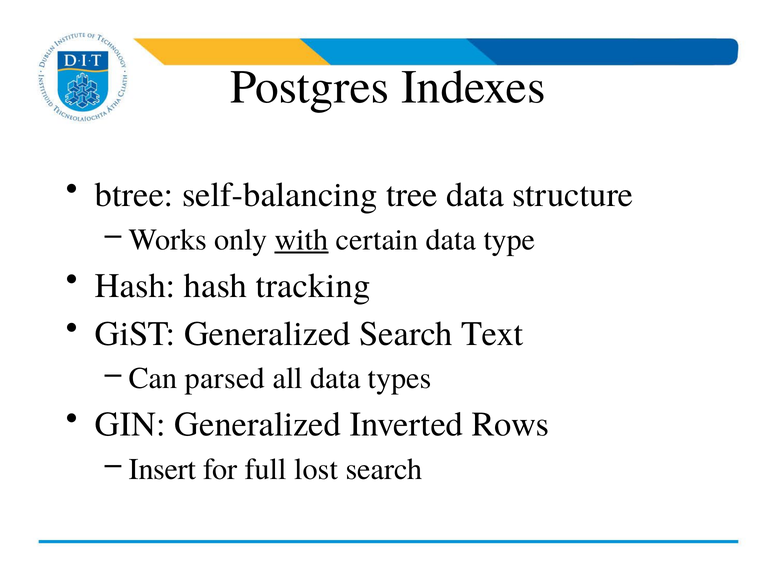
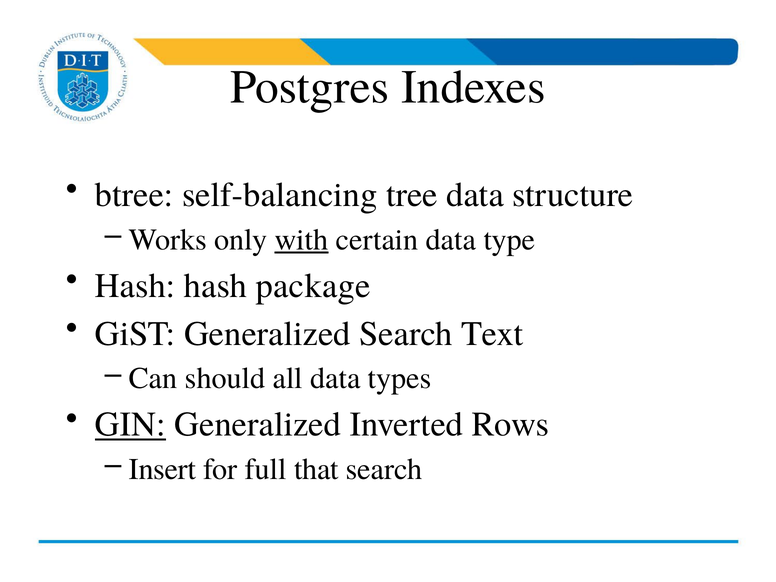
tracking: tracking -> package
parsed: parsed -> should
GIN underline: none -> present
lost: lost -> that
